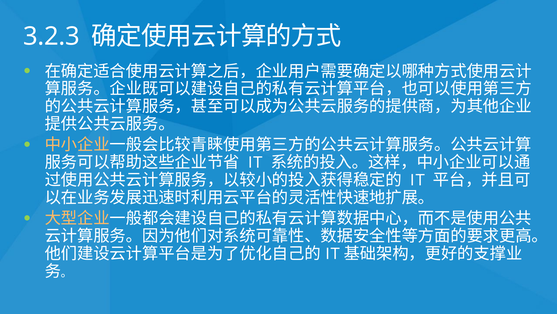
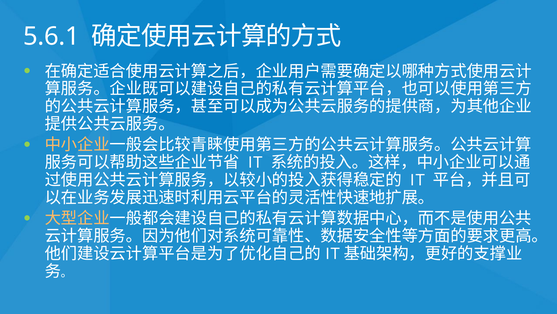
3.2.3: 3.2.3 -> 5.6.1
